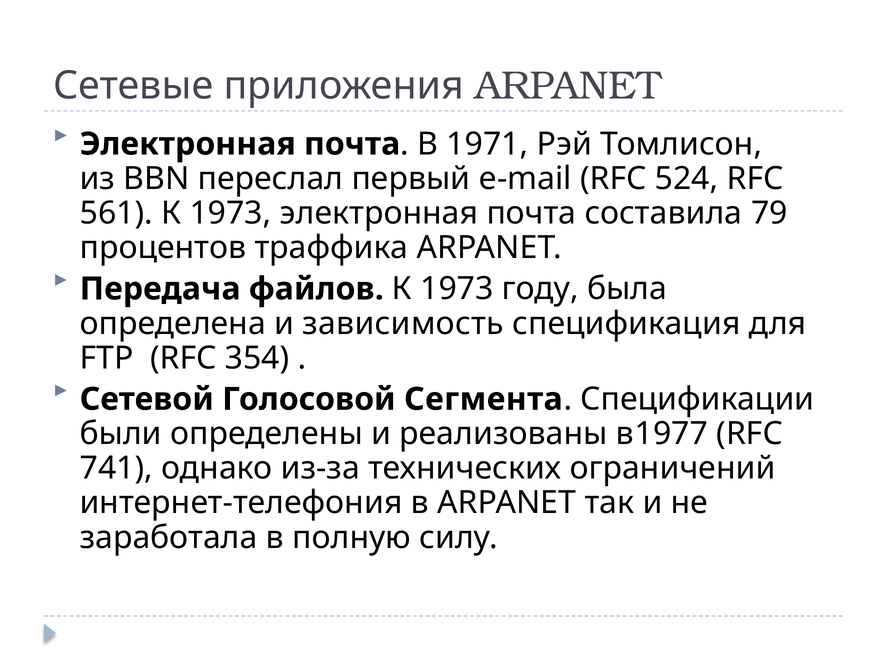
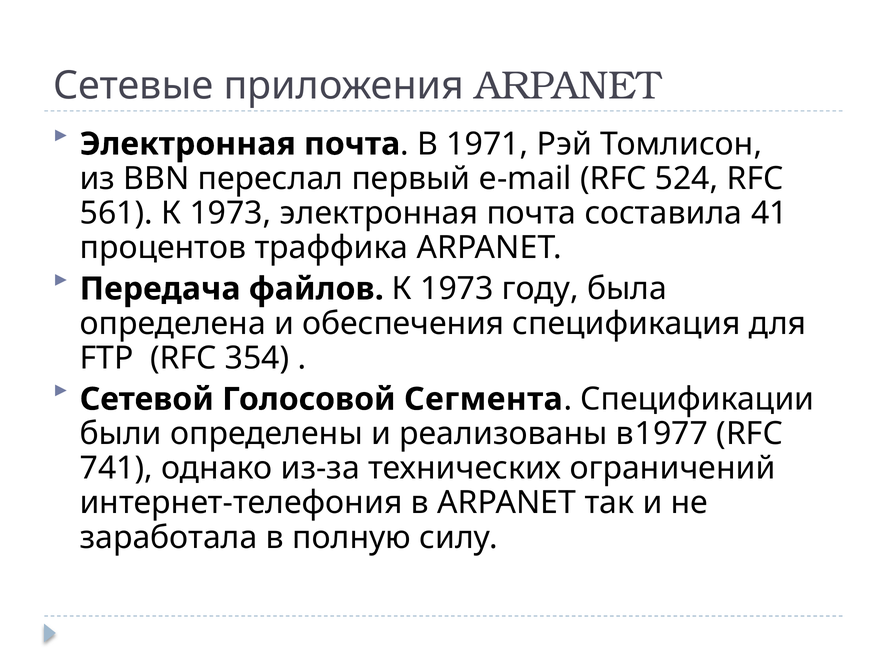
79: 79 -> 41
зависимость: зависимость -> обеспечения
